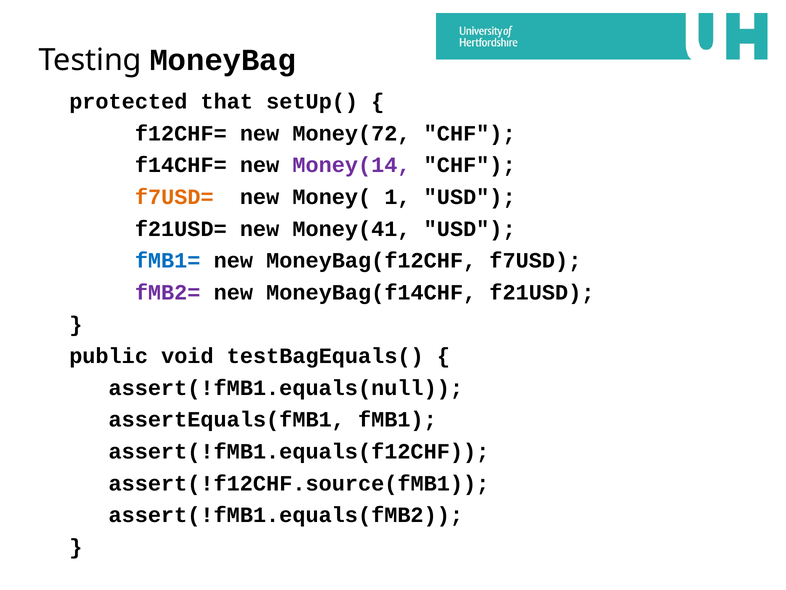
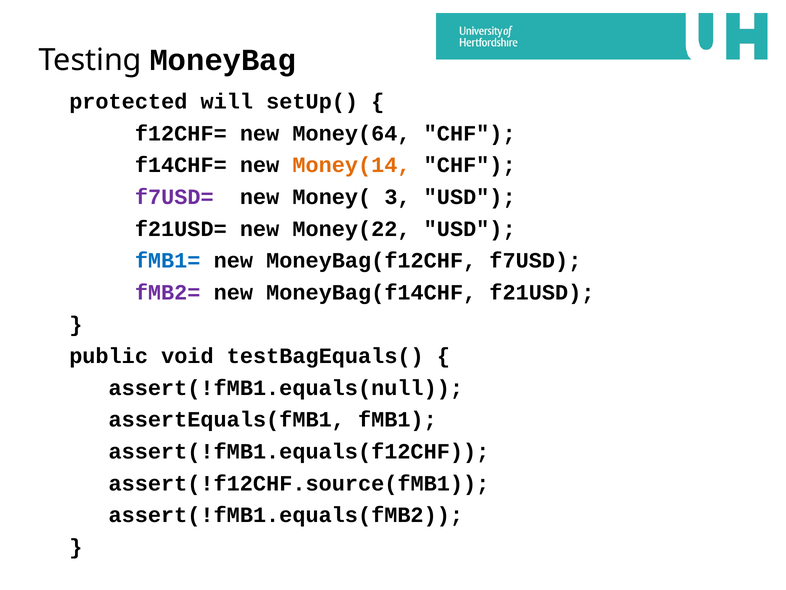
that: that -> will
Money(72: Money(72 -> Money(64
Money(14 colour: purple -> orange
f7USD= colour: orange -> purple
1: 1 -> 3
Money(41: Money(41 -> Money(22
